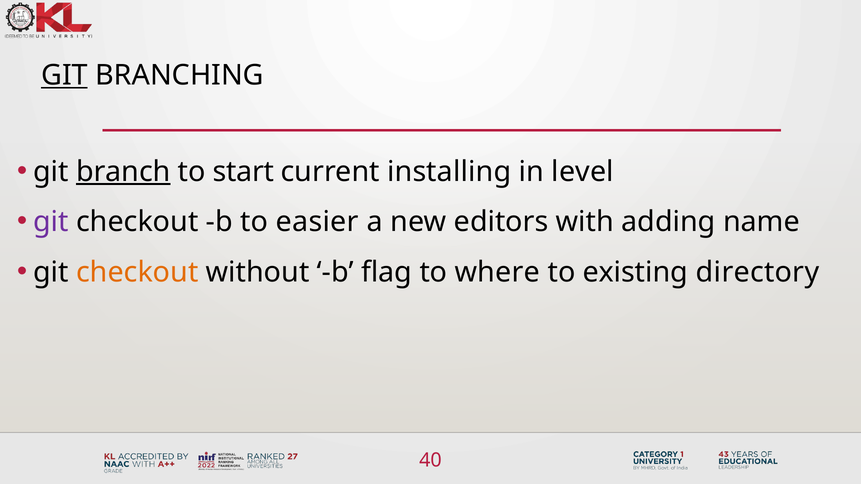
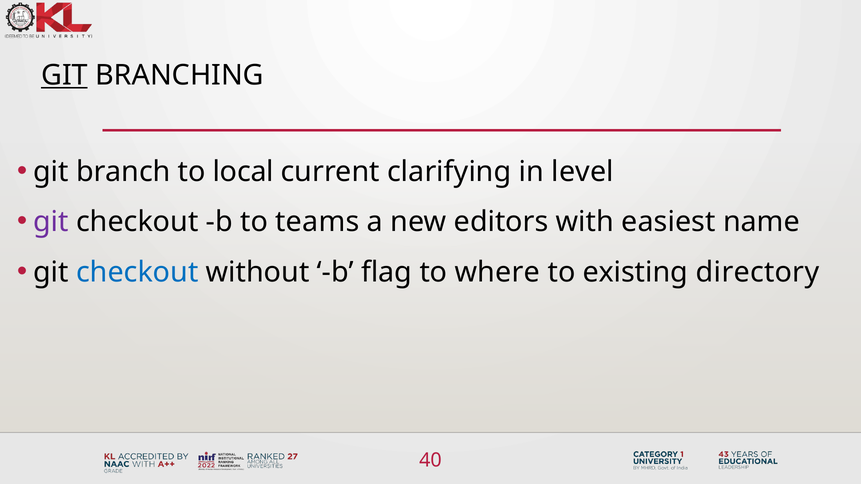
branch underline: present -> none
start: start -> local
installing: installing -> clarifying
easier: easier -> teams
adding: adding -> easiest
checkout at (137, 272) colour: orange -> blue
